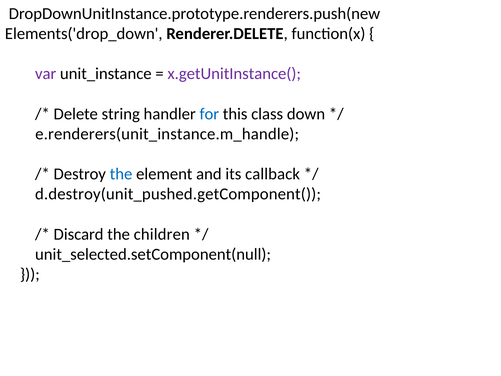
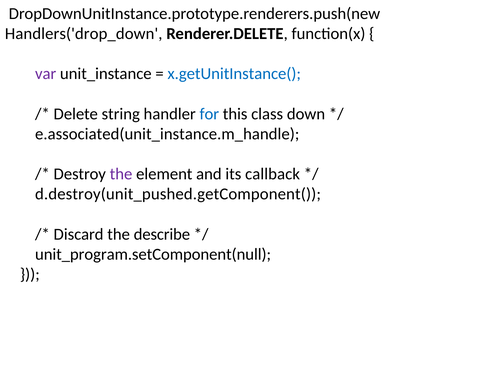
Elements('drop_down: Elements('drop_down -> Handlers('drop_down
x.getUnitInstance( colour: purple -> blue
e.renderers(unit_instance.m_handle: e.renderers(unit_instance.m_handle -> e.associated(unit_instance.m_handle
the at (121, 174) colour: blue -> purple
children: children -> describe
unit_selected.setComponent(null: unit_selected.setComponent(null -> unit_program.setComponent(null
